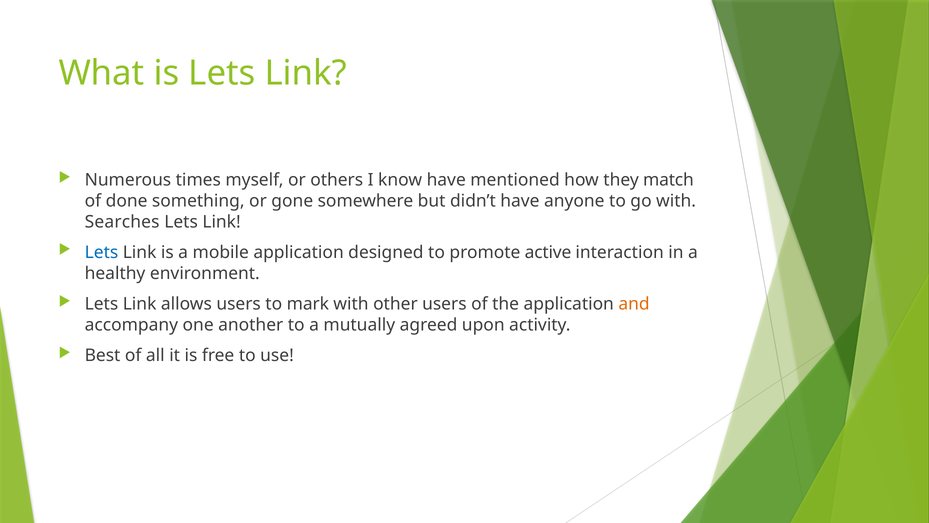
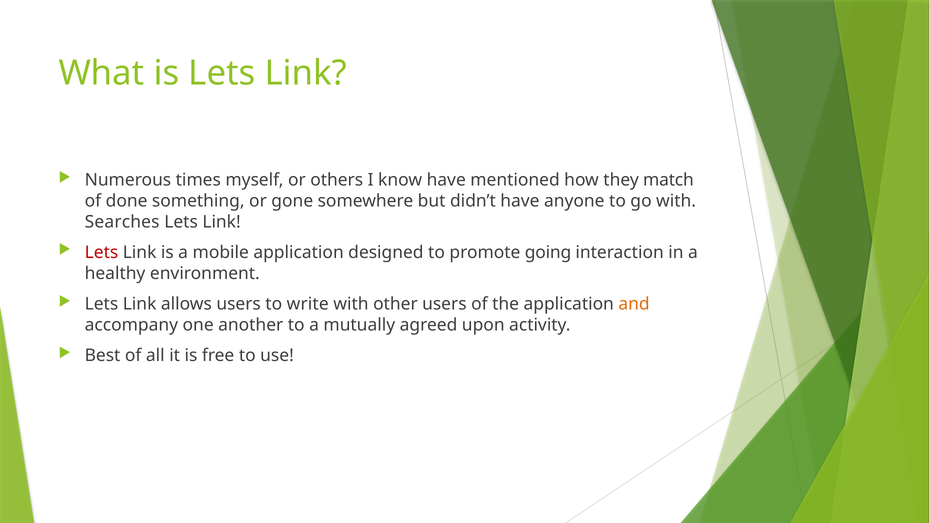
Lets at (101, 252) colour: blue -> red
active: active -> going
mark: mark -> write
